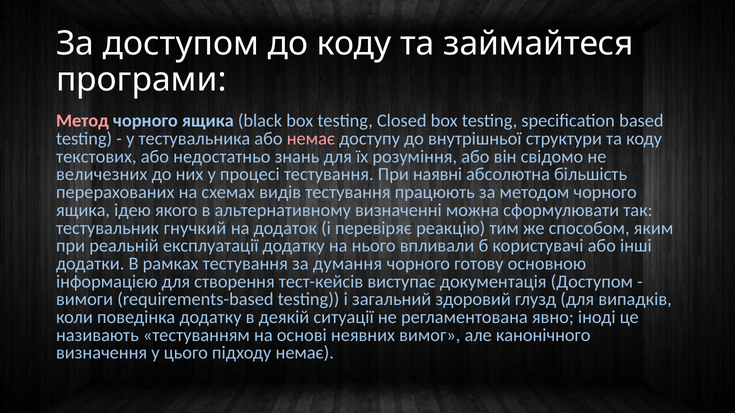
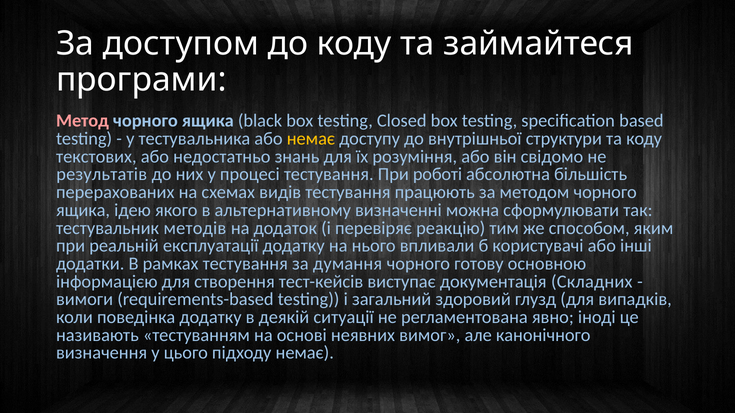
немає at (311, 139) colour: pink -> yellow
величезних: величезних -> результатів
наявні: наявні -> роботі
гнучкий: гнучкий -> методів
документація Доступом: Доступом -> Складних
